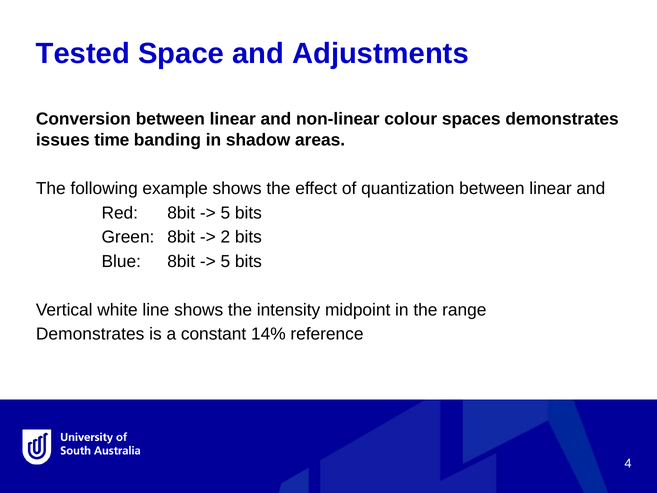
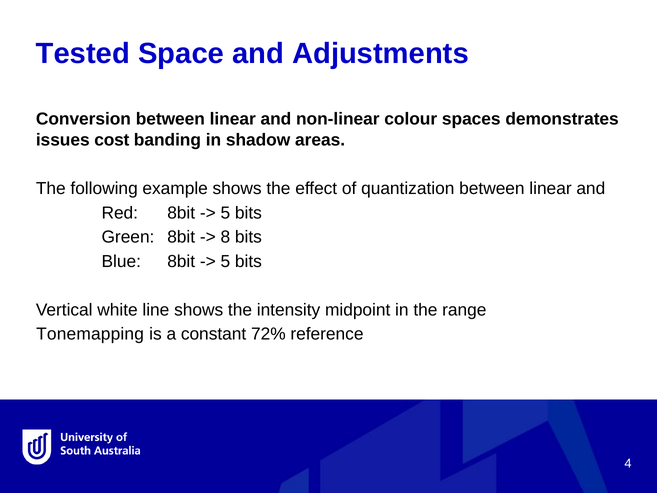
time: time -> cost
2: 2 -> 8
Demonstrates at (90, 334): Demonstrates -> Tonemapping
14%: 14% -> 72%
